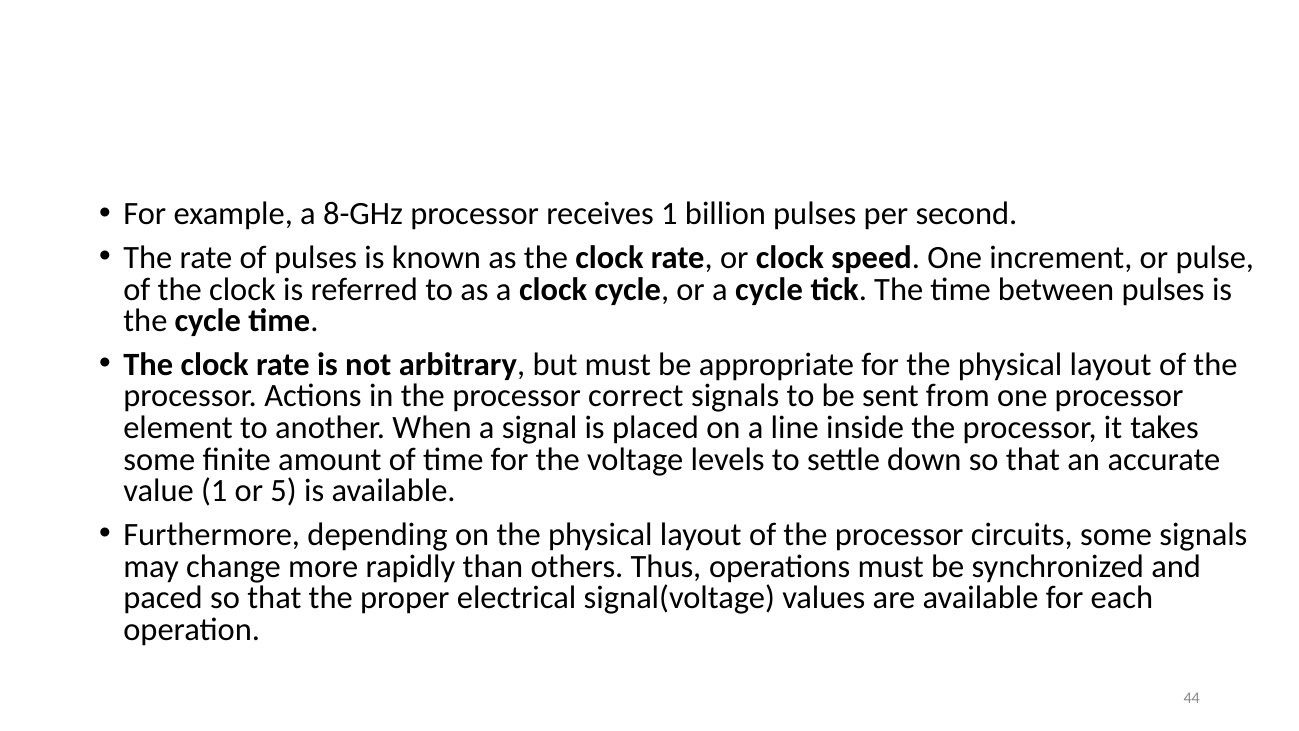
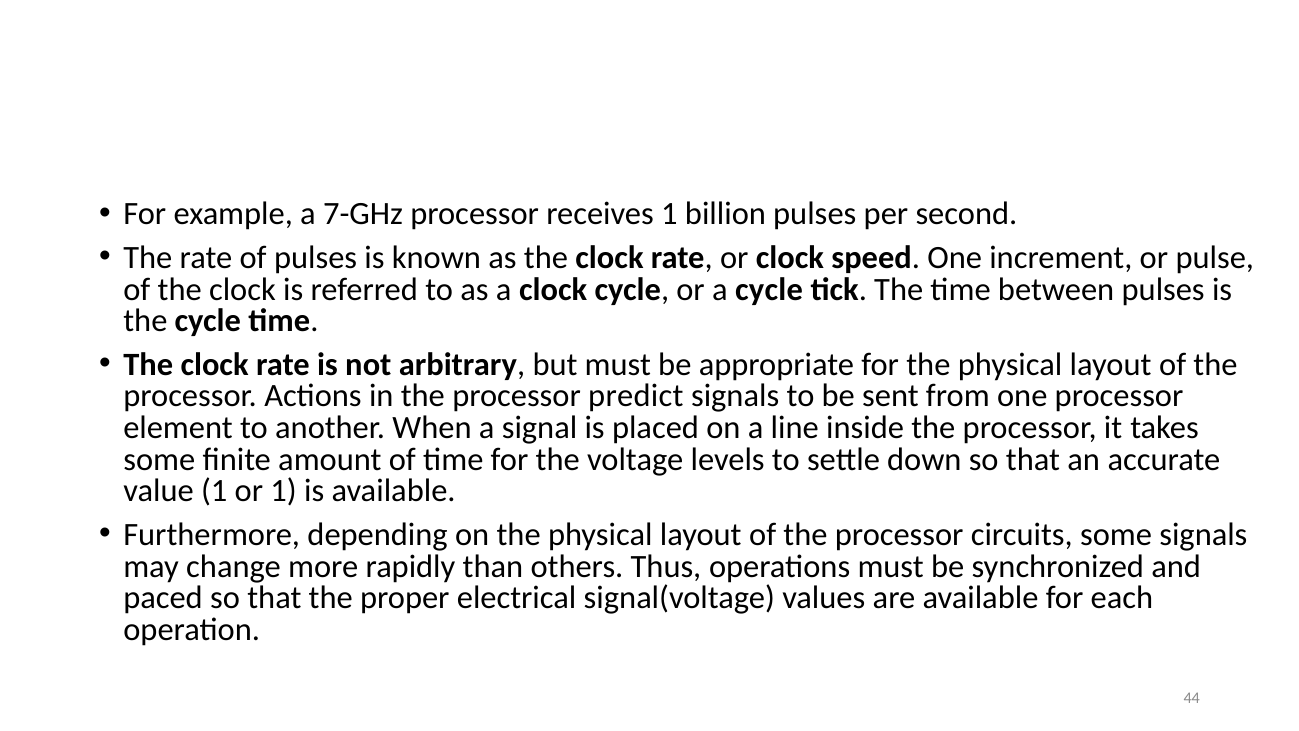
8-GHz: 8-GHz -> 7-GHz
correct: correct -> predict
or 5: 5 -> 1
